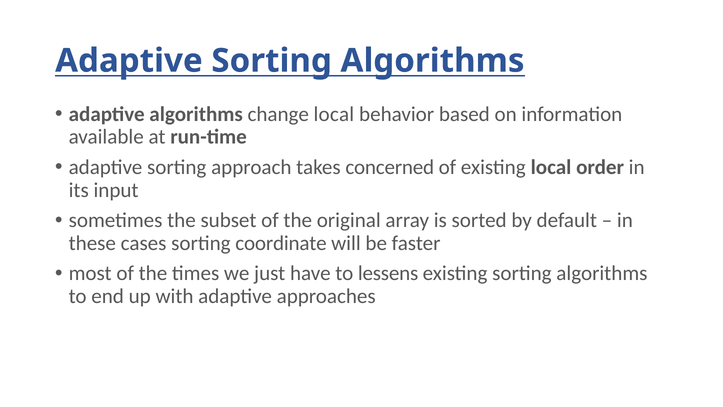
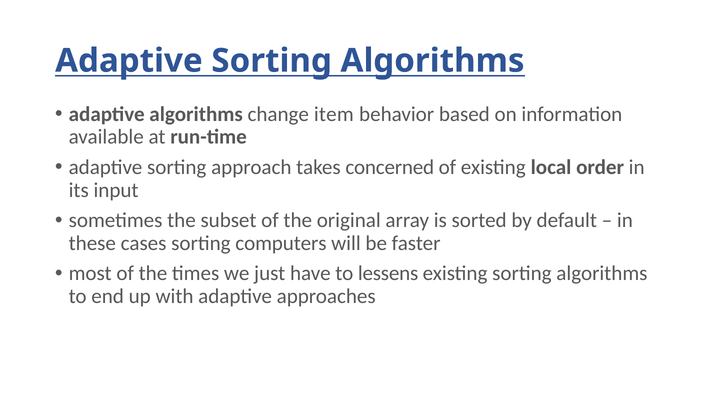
change local: local -> item
coordinate: coordinate -> computers
